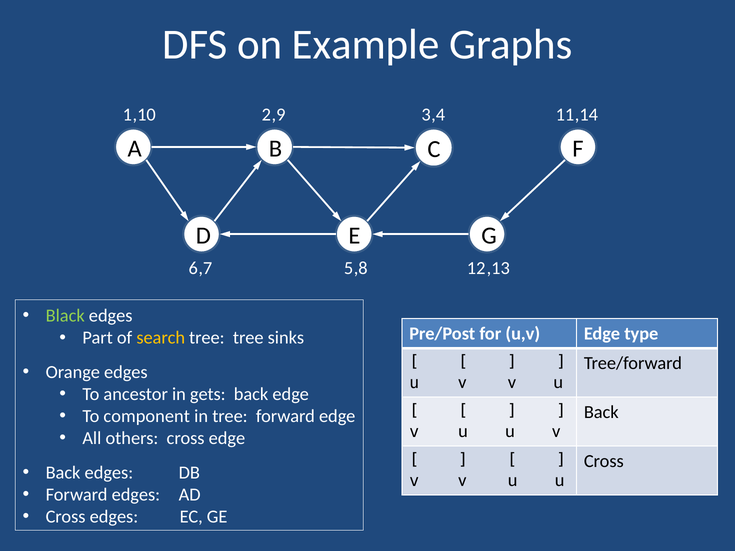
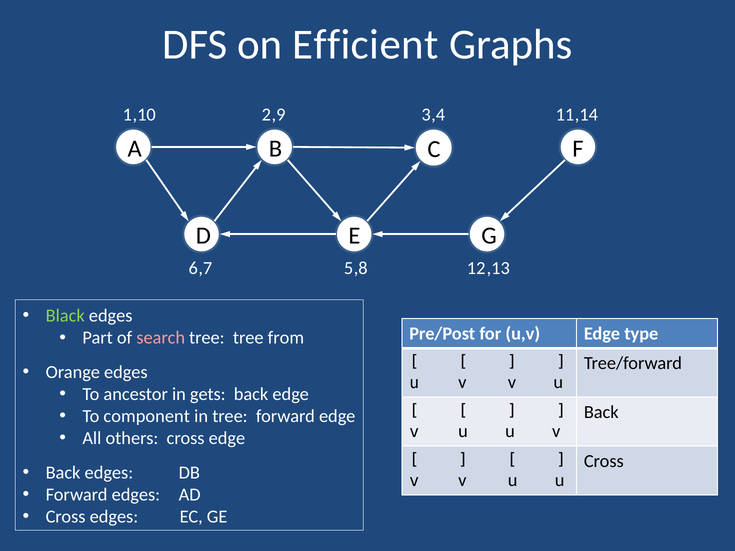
Example: Example -> Efficient
search colour: yellow -> pink
sinks: sinks -> from
